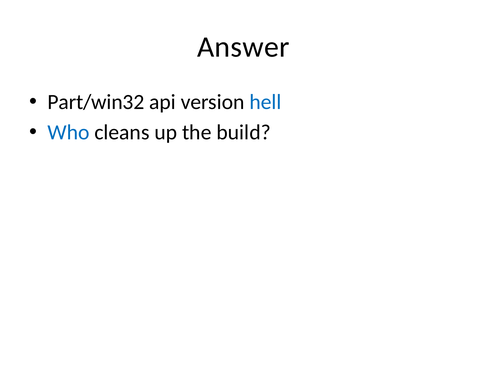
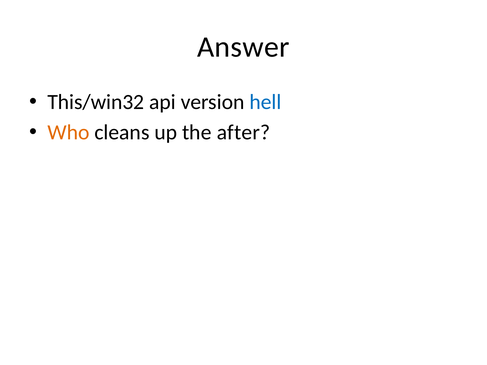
Part/win32: Part/win32 -> This/win32
Who colour: blue -> orange
build: build -> after
